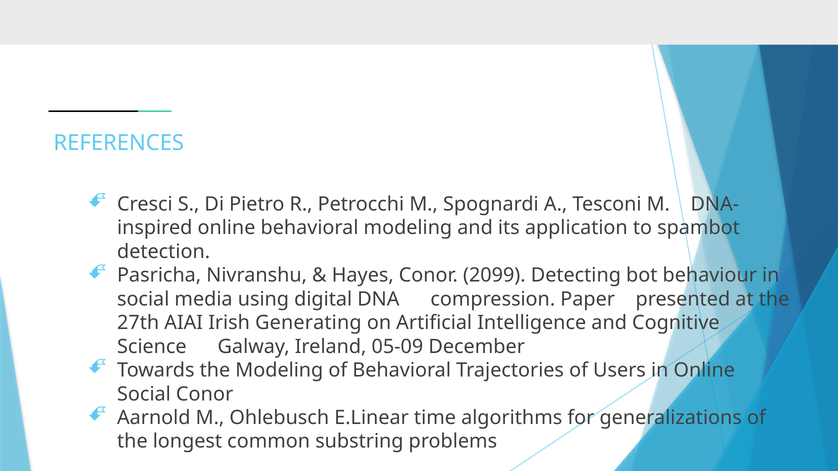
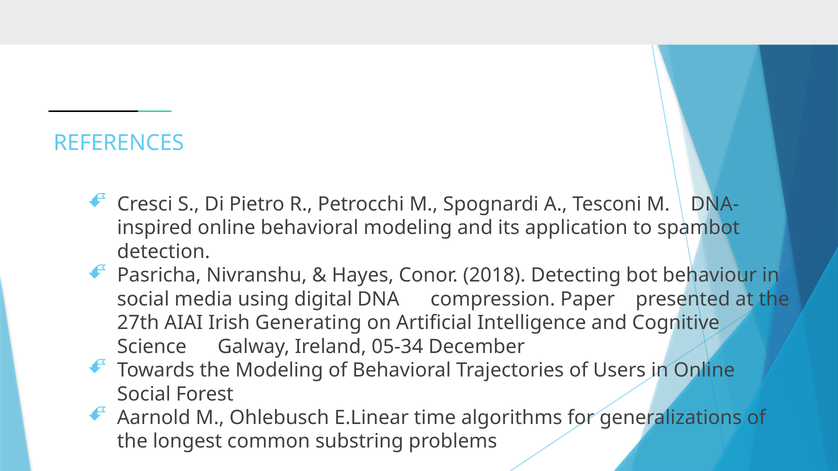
2099: 2099 -> 2018
05-09: 05-09 -> 05-34
Social Conor: Conor -> Forest
